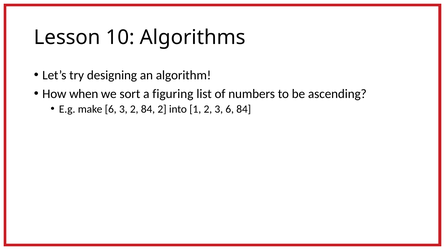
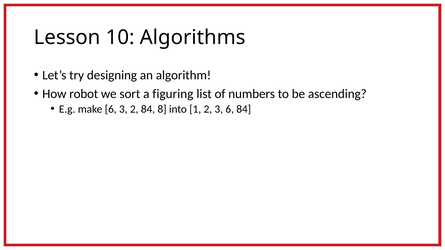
when: when -> robot
84 2: 2 -> 8
